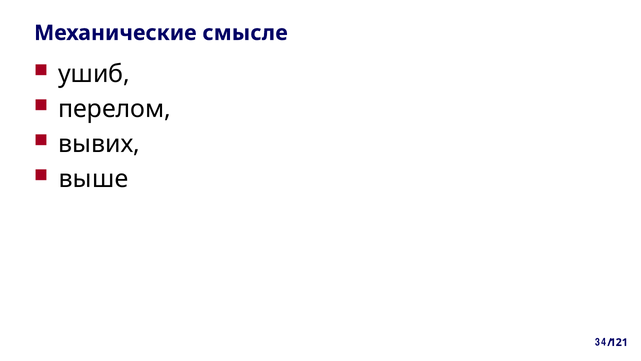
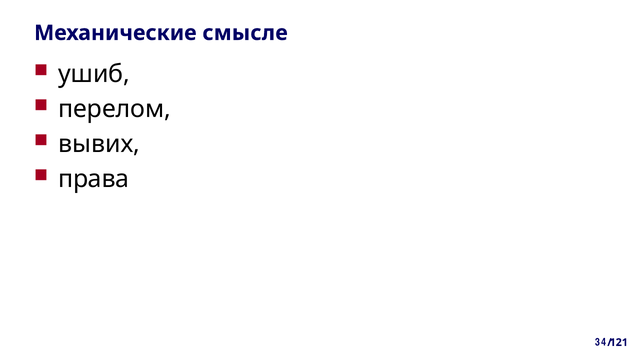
выше: выше -> права
